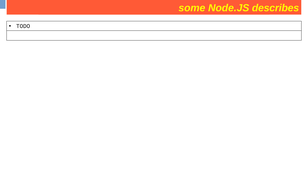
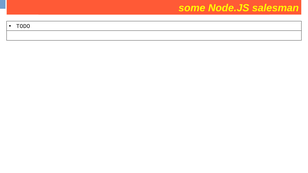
describes: describes -> salesman
